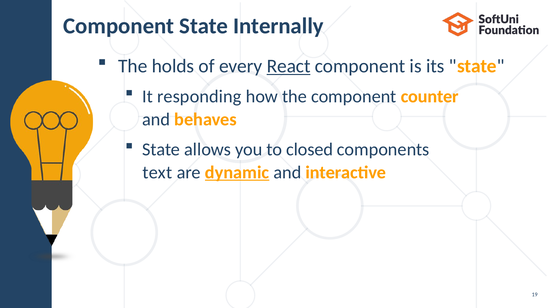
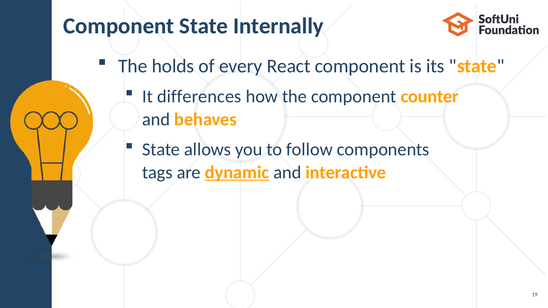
React underline: present -> none
responding: responding -> differences
closed: closed -> follow
text: text -> tags
